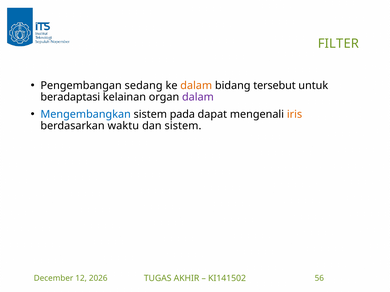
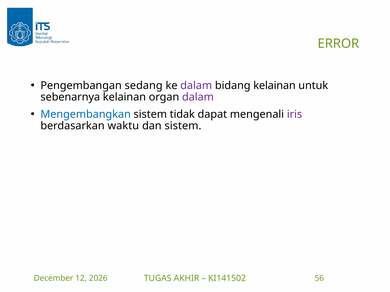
FILTER: FILTER -> ERROR
dalam at (196, 86) colour: orange -> purple
bidang tersebut: tersebut -> kelainan
beradaptasi: beradaptasi -> sebenarnya
pada: pada -> tidak
iris colour: orange -> purple
